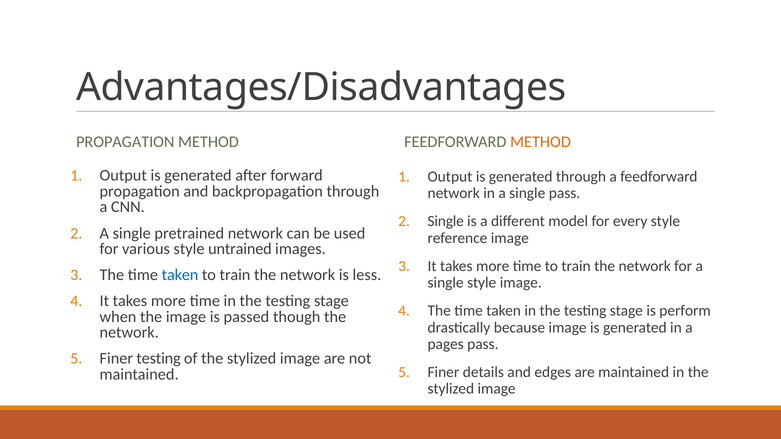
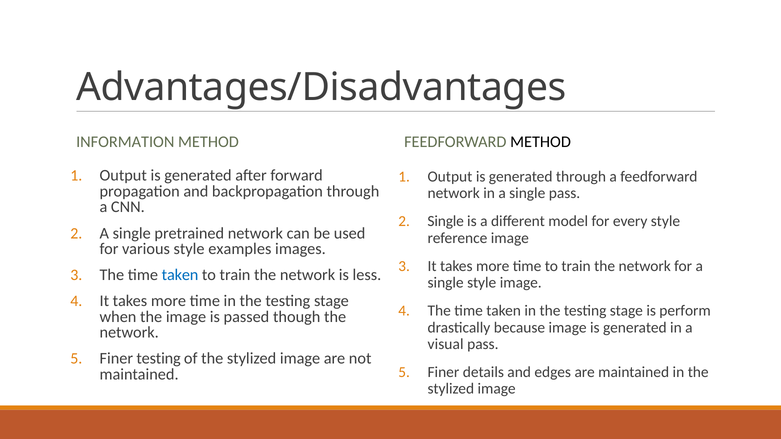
PROPAGATION at (125, 142): PROPAGATION -> INFORMATION
METHOD at (541, 142) colour: orange -> black
untrained: untrained -> examples
pages: pages -> visual
